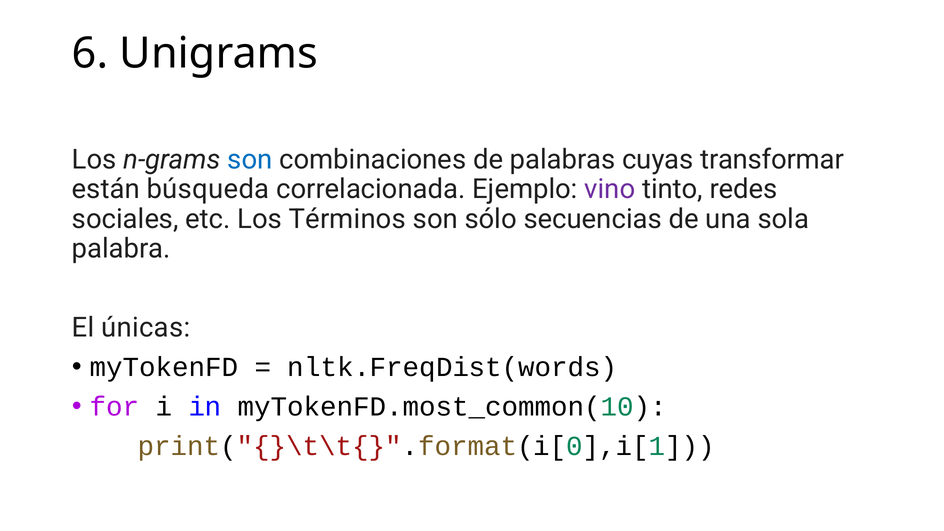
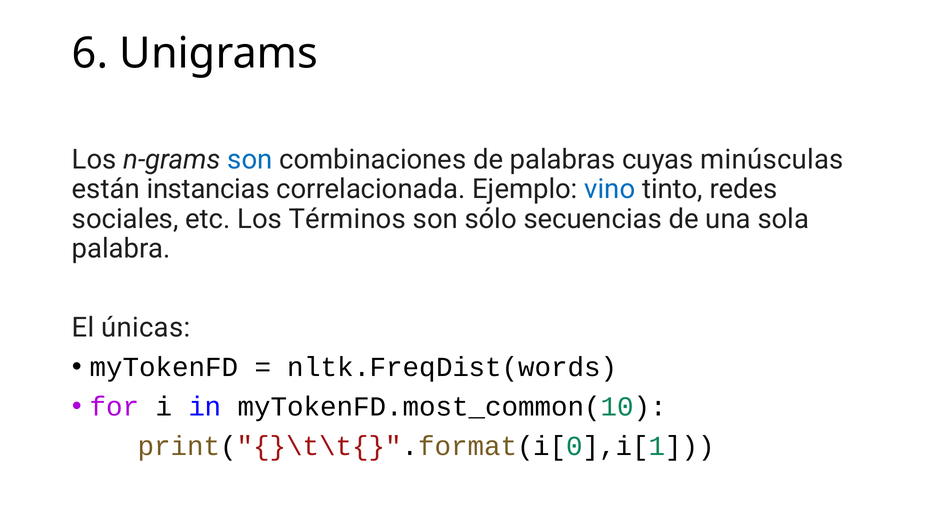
transformar: transformar -> minúsculas
búsqueda: búsqueda -> instancias
vino colour: purple -> blue
